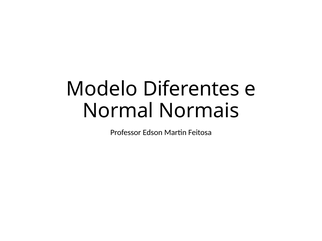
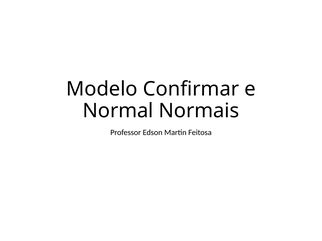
Diferentes: Diferentes -> Confirmar
